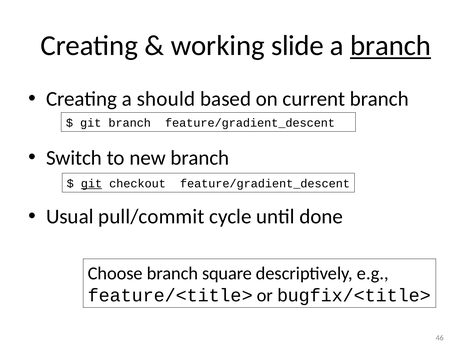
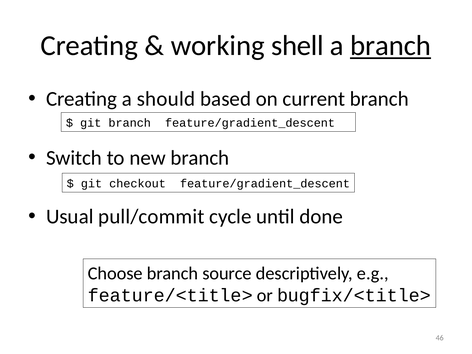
slide: slide -> shell
git at (92, 183) underline: present -> none
square: square -> source
